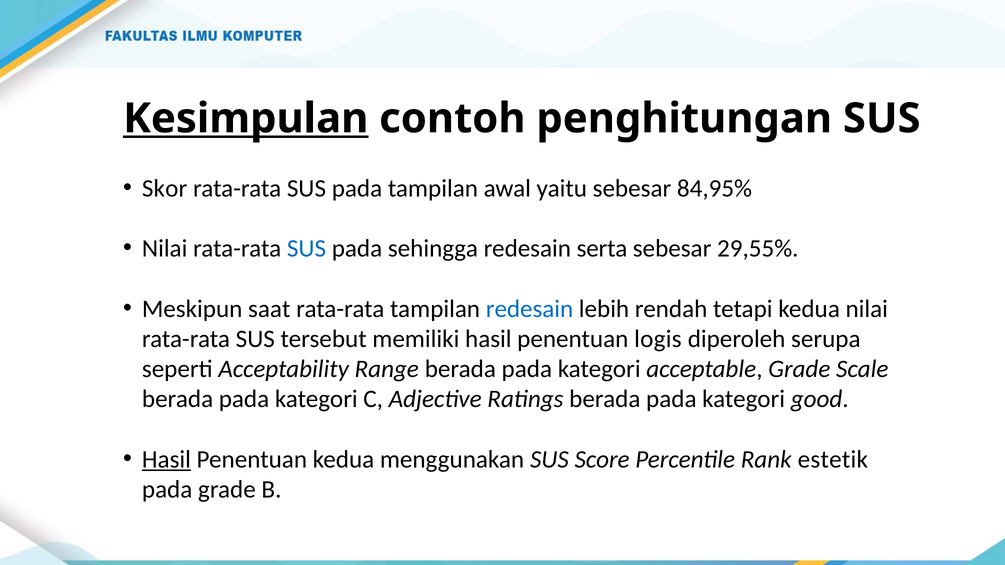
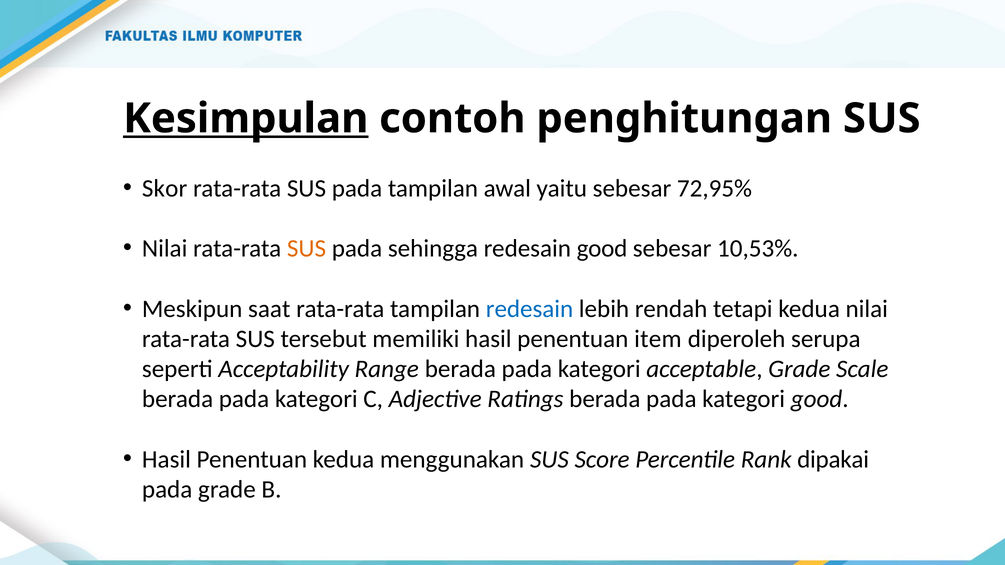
84,95%: 84,95% -> 72,95%
SUS at (307, 249) colour: blue -> orange
redesain serta: serta -> good
29,55%: 29,55% -> 10,53%
logis: logis -> item
Hasil at (166, 460) underline: present -> none
estetik: estetik -> dipakai
